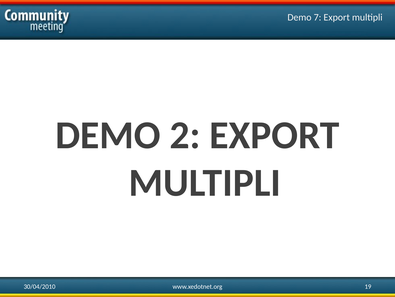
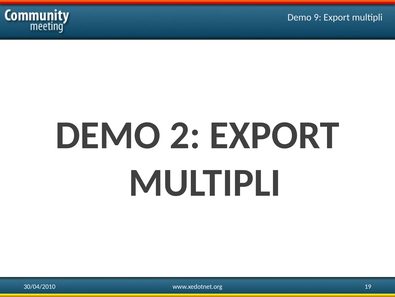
7: 7 -> 9
